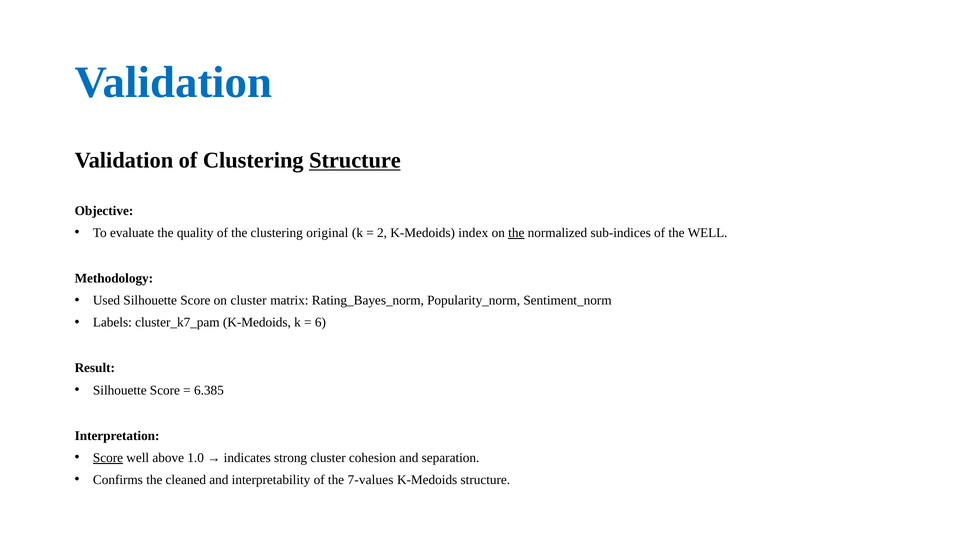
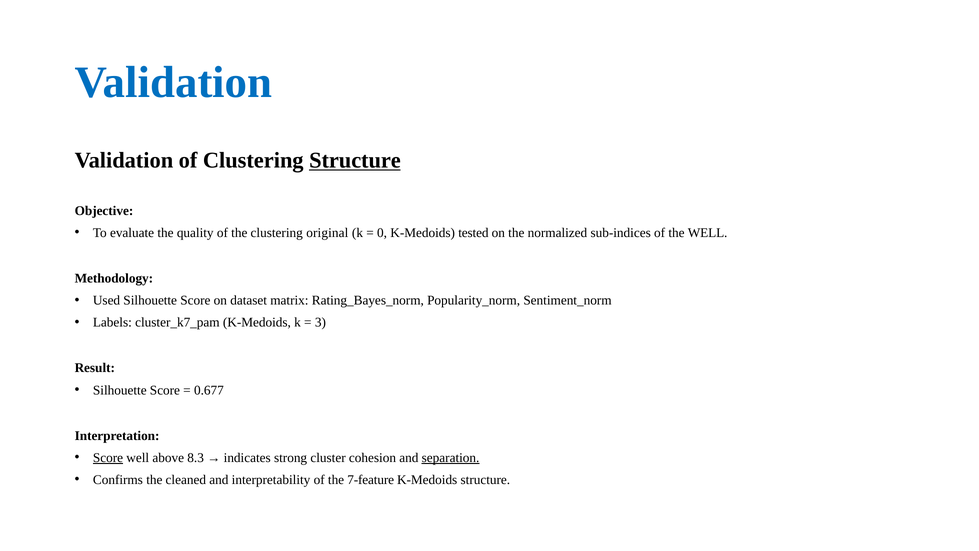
2: 2 -> 0
index: index -> tested
the at (516, 233) underline: present -> none
on cluster: cluster -> dataset
6: 6 -> 3
6.385: 6.385 -> 0.677
1.0: 1.0 -> 8.3
separation underline: none -> present
7-values: 7-values -> 7-feature
